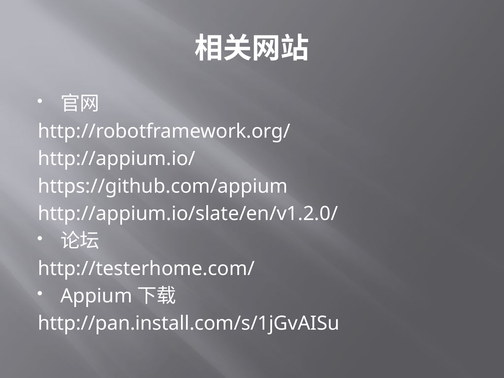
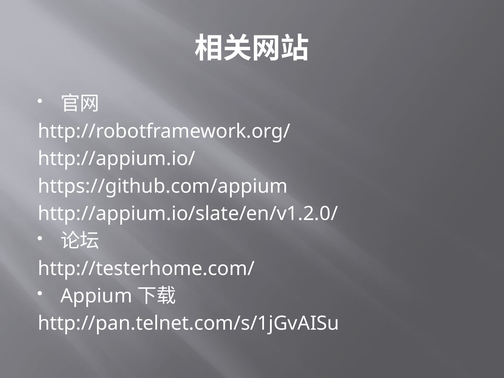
http://pan.install.com/s/1jGvAISu: http://pan.install.com/s/1jGvAISu -> http://pan.telnet.com/s/1jGvAISu
